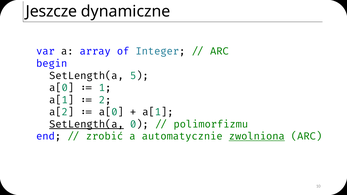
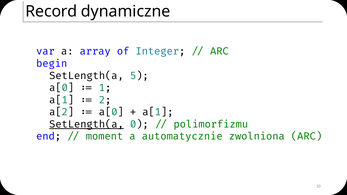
Jeszcze: Jeszcze -> Record
zrobić: zrobić -> moment
zwolniona underline: present -> none
